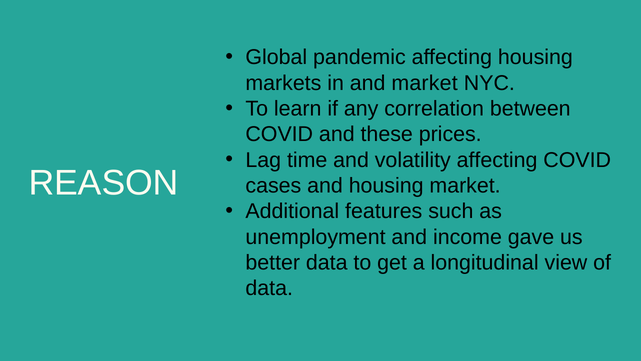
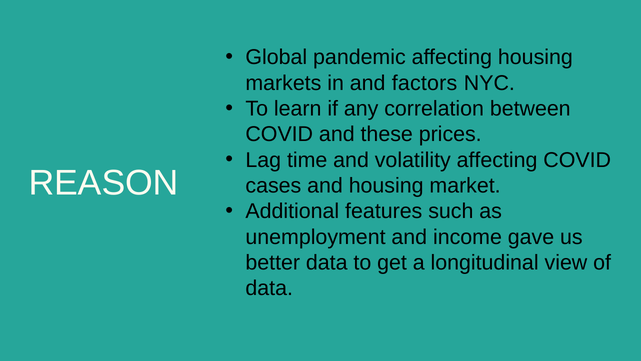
and market: market -> factors
